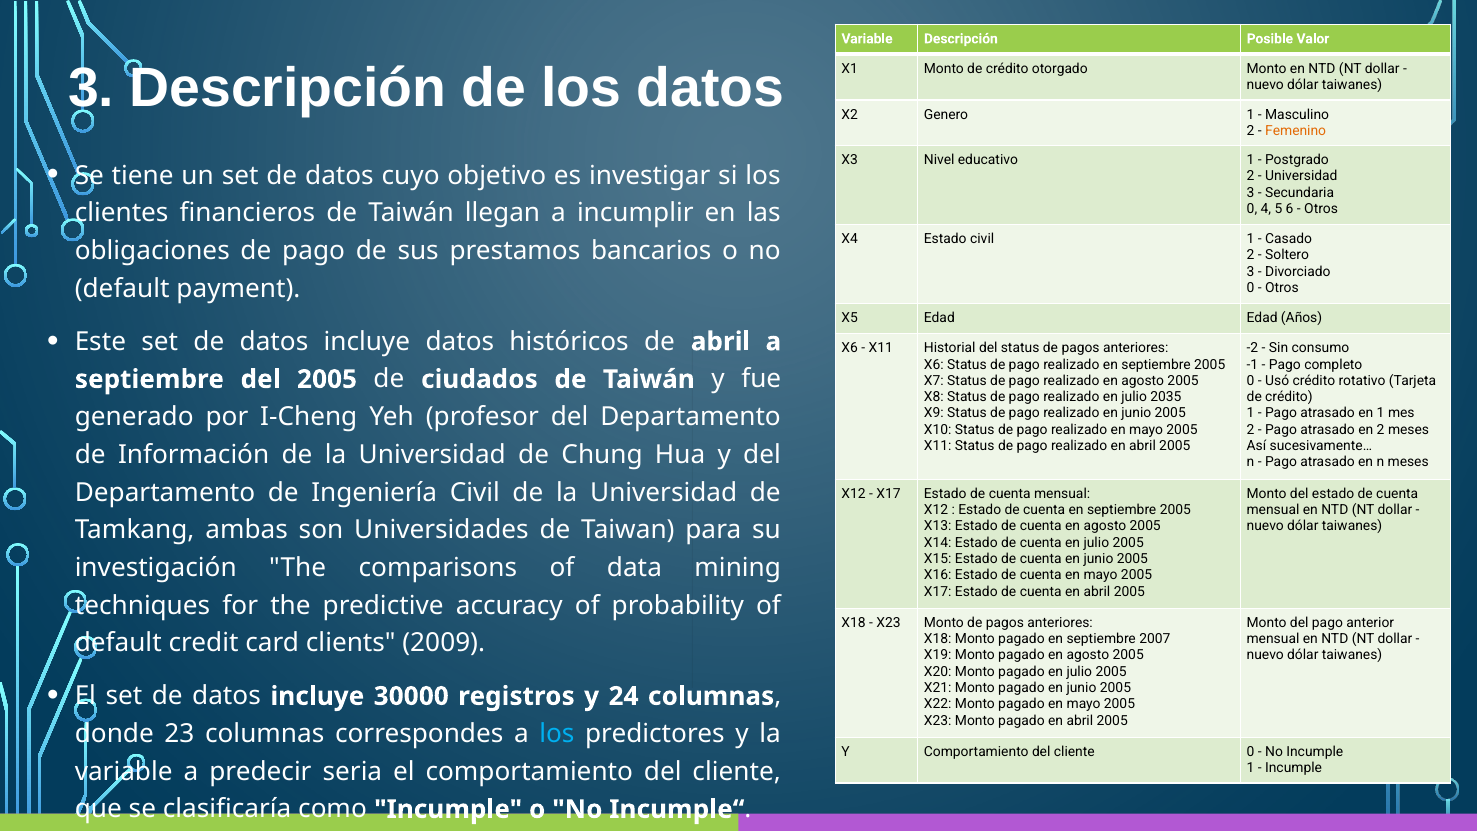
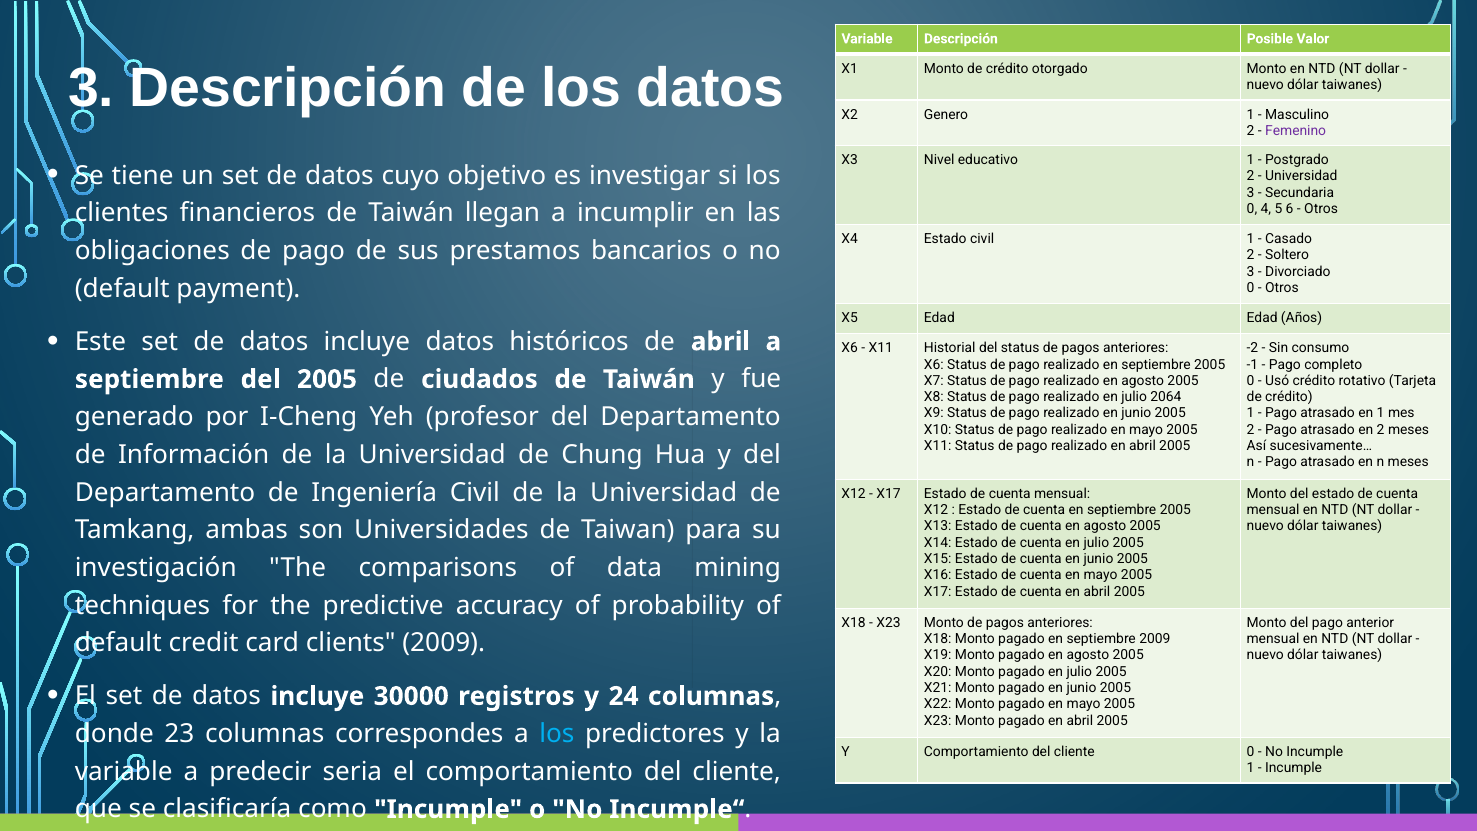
Femenino colour: orange -> purple
2035: 2035 -> 2064
septiembre 2007: 2007 -> 2009
